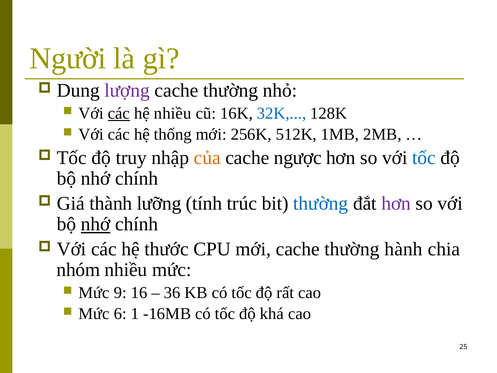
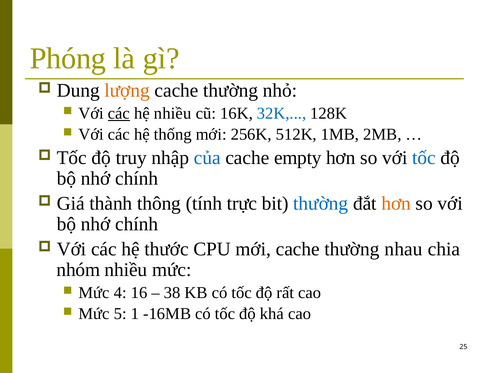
Người: Người -> Phóng
lượng colour: purple -> orange
của colour: orange -> blue
ngược: ngược -> empty
lưỡng: lưỡng -> thông
trúc: trúc -> trực
hơn at (396, 203) colour: purple -> orange
nhớ at (96, 224) underline: present -> none
hành: hành -> nhau
9: 9 -> 4
36: 36 -> 38
6: 6 -> 5
